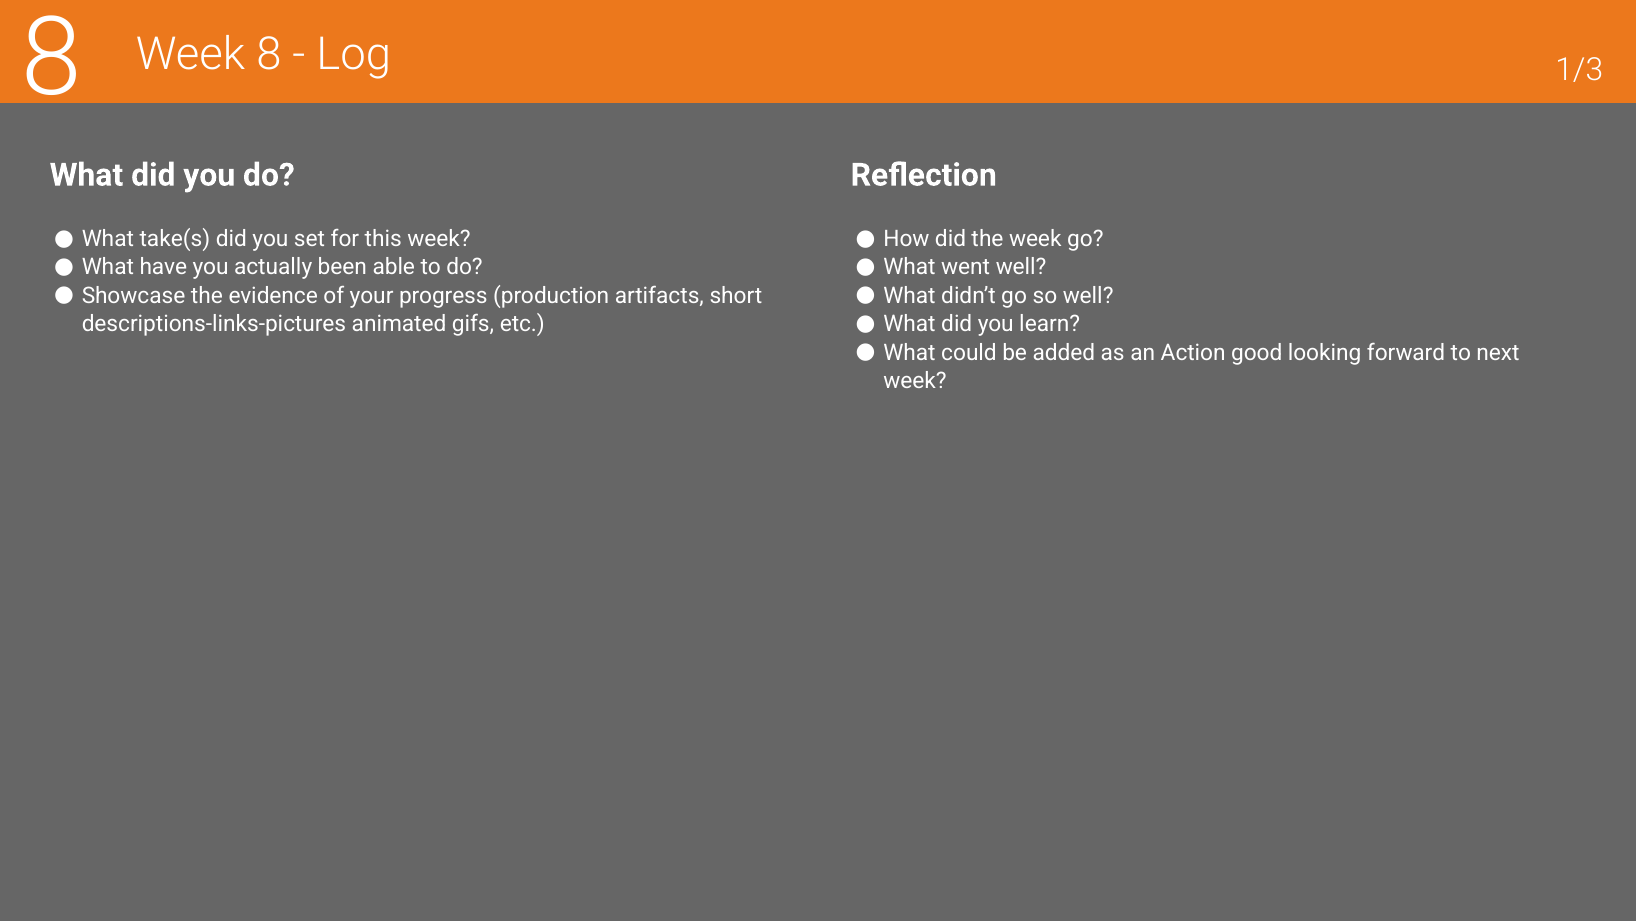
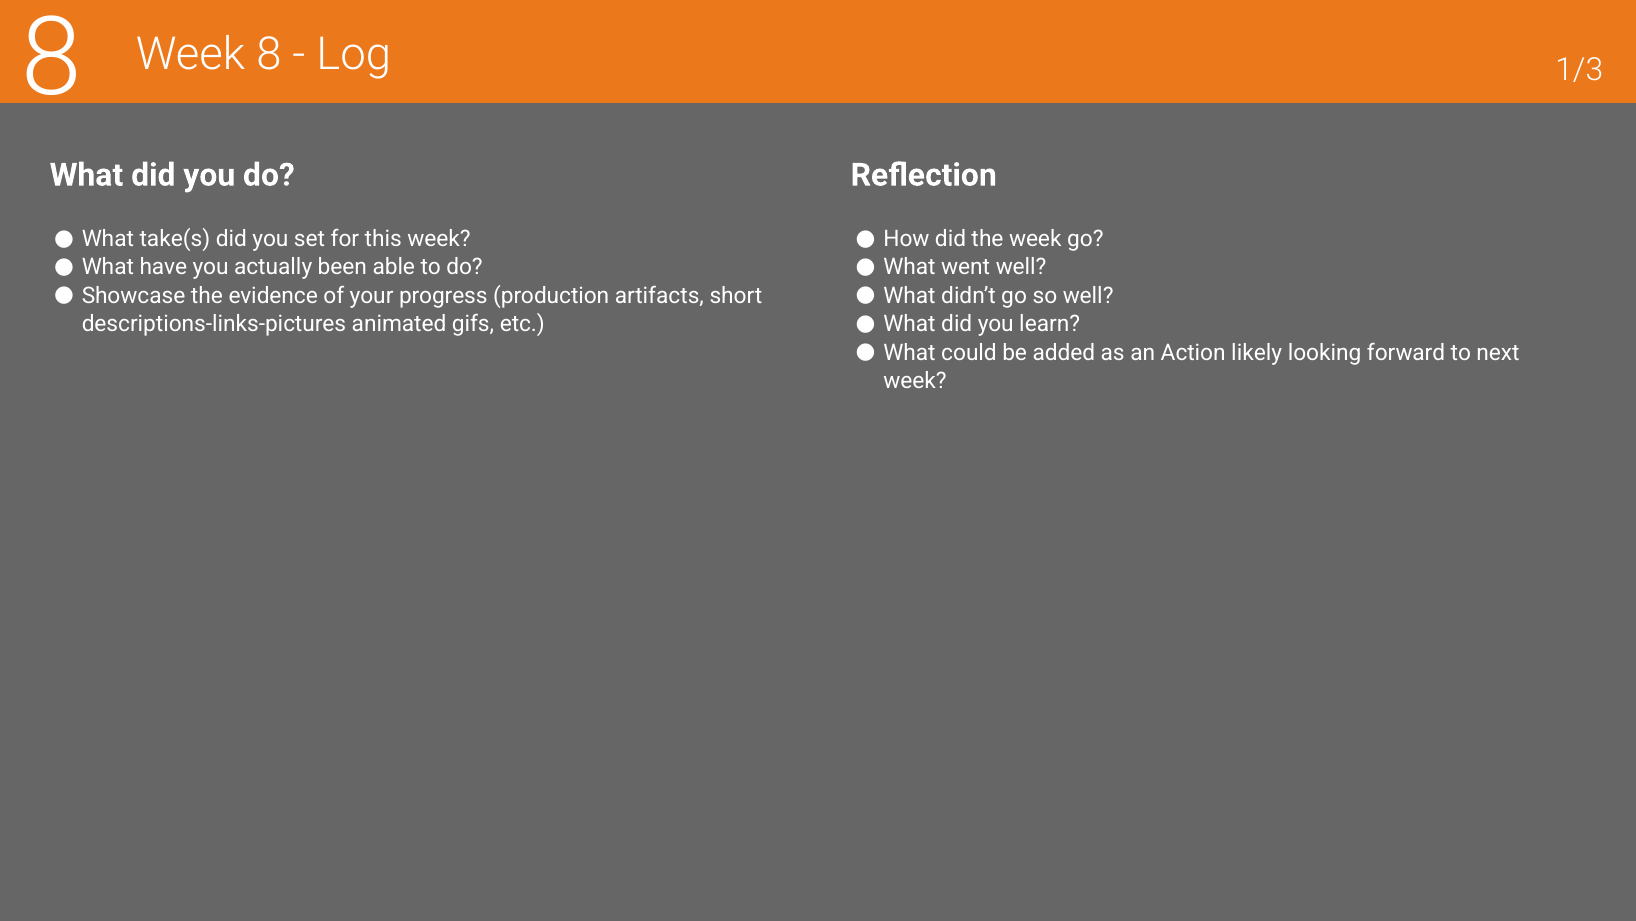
good: good -> likely
